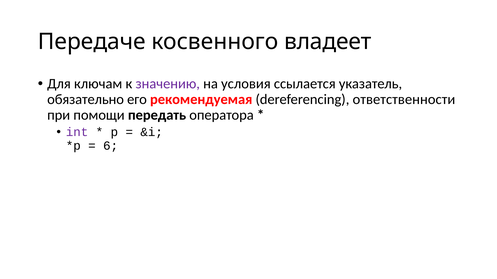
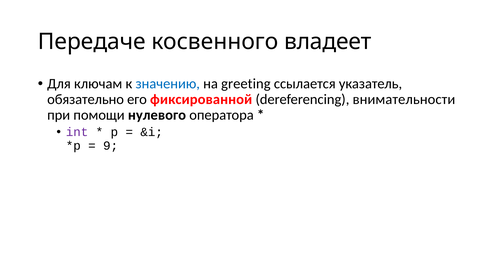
значению colour: purple -> blue
условия: условия -> greeting
рекомендуемая: рекомендуемая -> фиксированной
ответственности: ответственности -> внимательности
передать: передать -> нулевого
6: 6 -> 9
